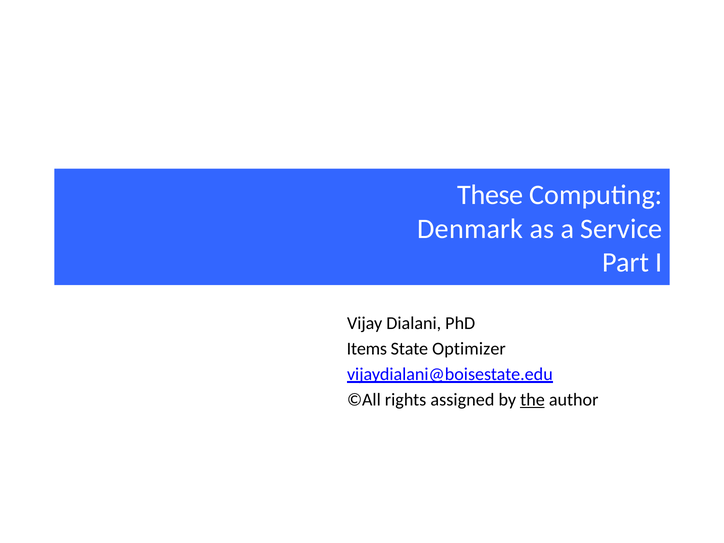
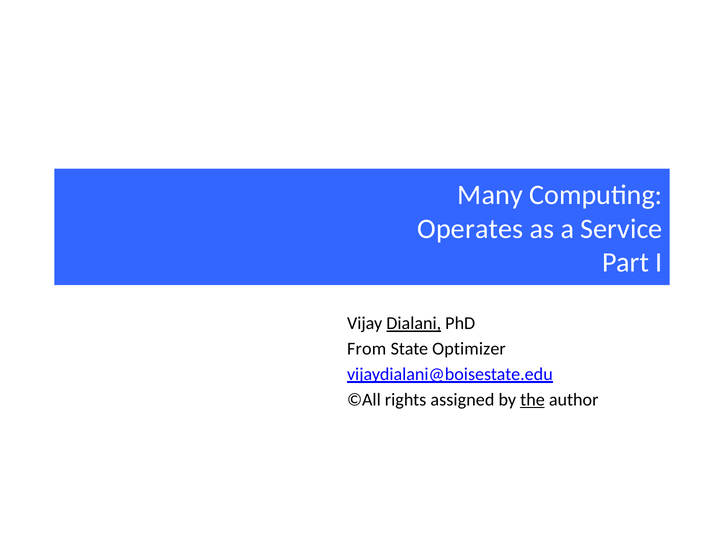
These: These -> Many
Denmark: Denmark -> Operates
Dialani underline: none -> present
Items: Items -> From
